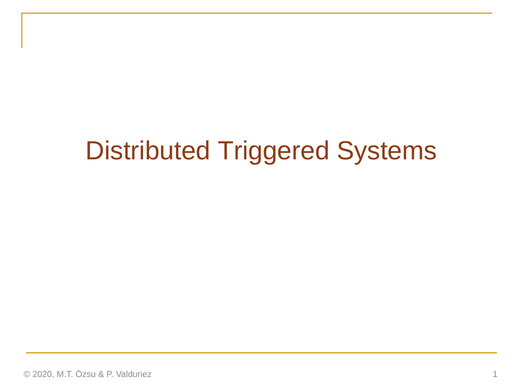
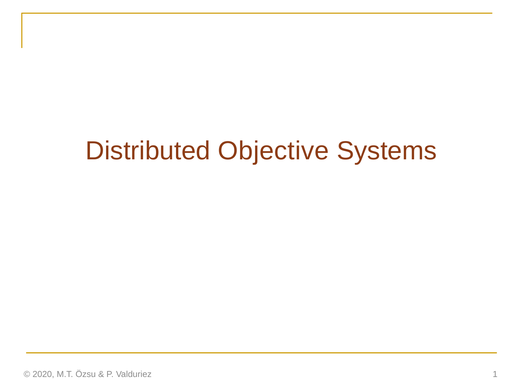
Triggered: Triggered -> Objective
